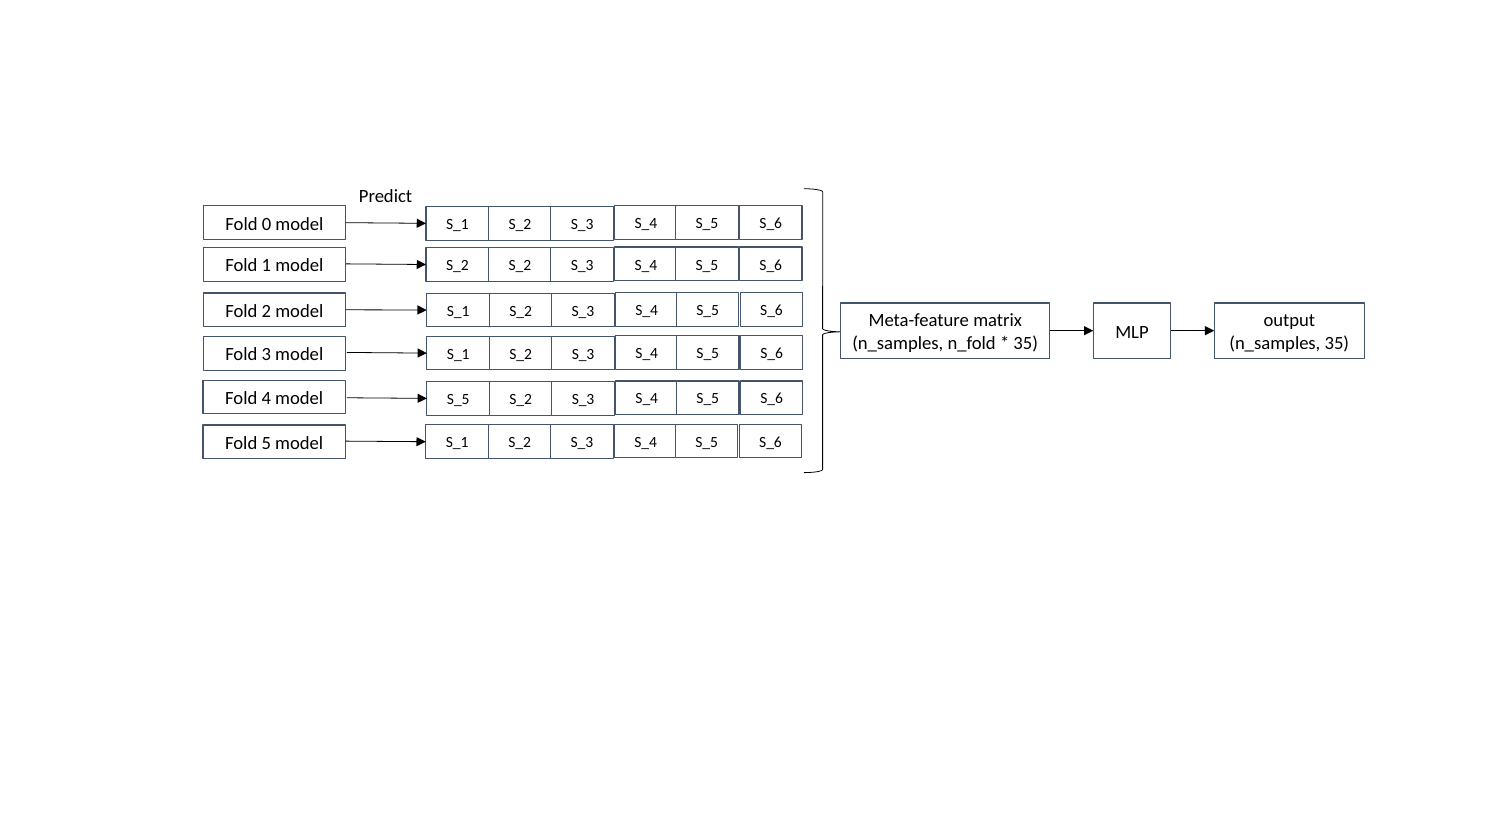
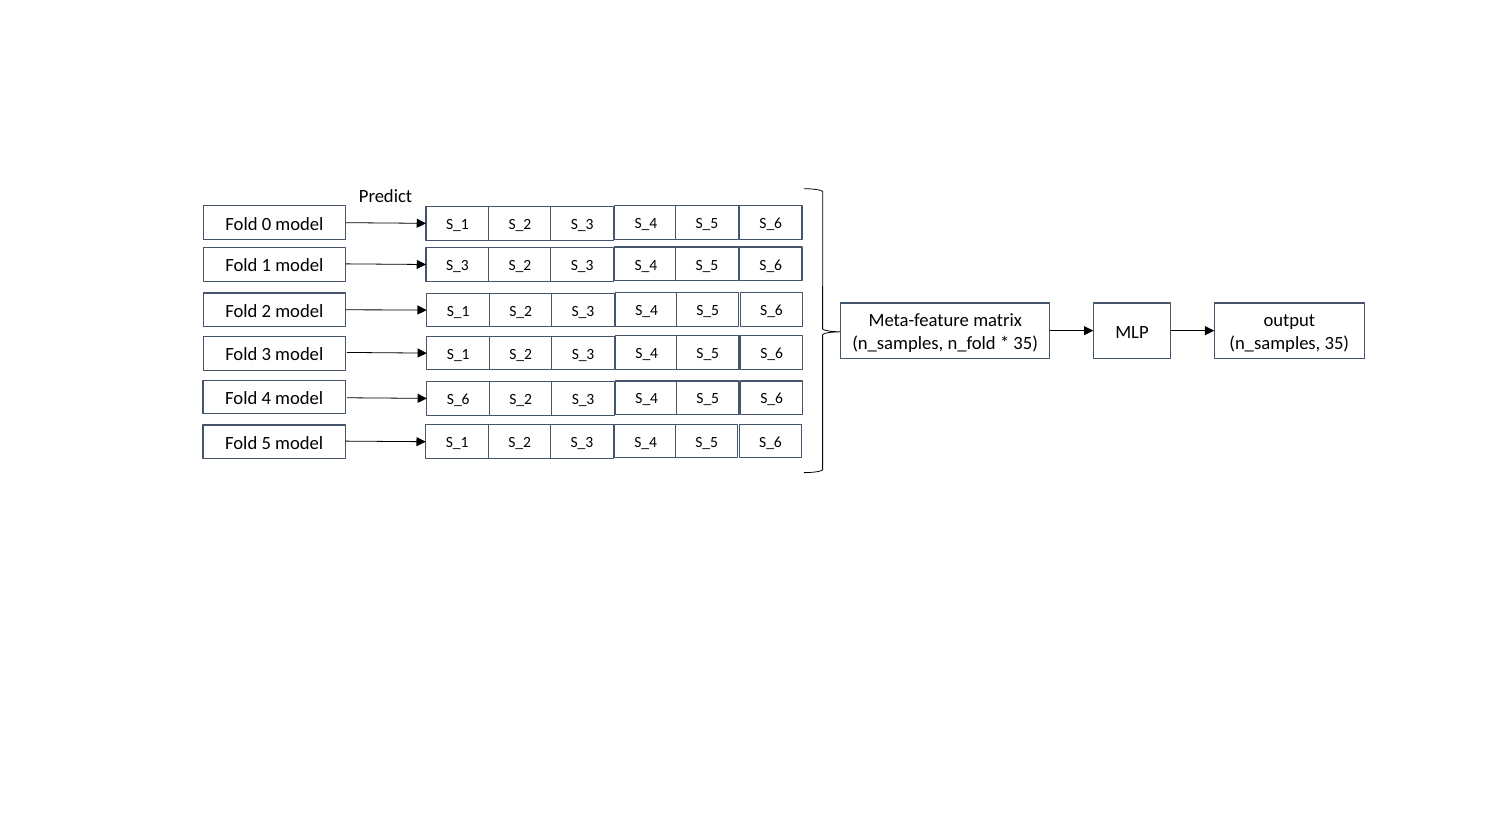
S_2 at (457, 266): S_2 -> S_3
S_5 at (458, 400): S_5 -> S_6
